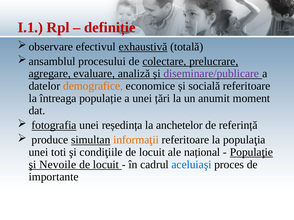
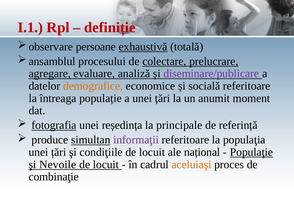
efectivul: efectivul -> persoane
anchetelor: anchetelor -> principale
informaţii colour: orange -> purple
toti at (59, 152): toti -> țări
aceluiaşi colour: blue -> orange
importante: importante -> combinaţie
